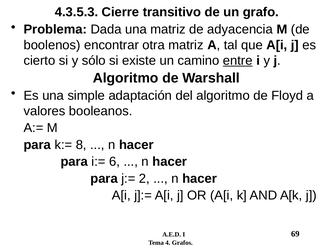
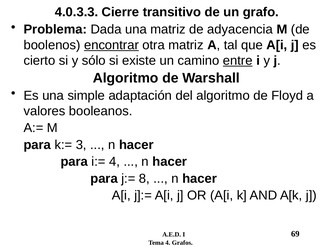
4.3.5.3: 4.3.5.3 -> 4.0.3.3
encontrar underline: none -> present
8: 8 -> 3
i:= 6: 6 -> 4
2: 2 -> 8
